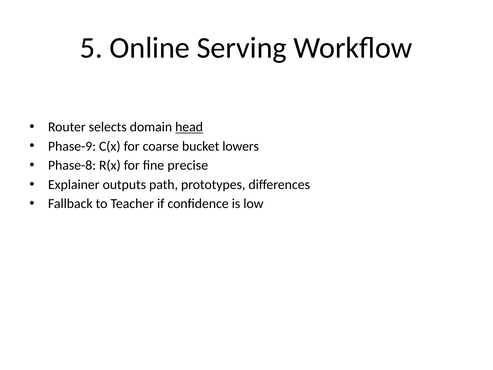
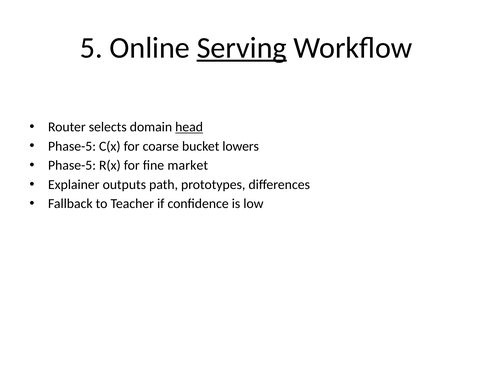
Serving underline: none -> present
Phase-9 at (72, 146): Phase-9 -> Phase-5
Phase-8 at (72, 165): Phase-8 -> Phase-5
precise: precise -> market
